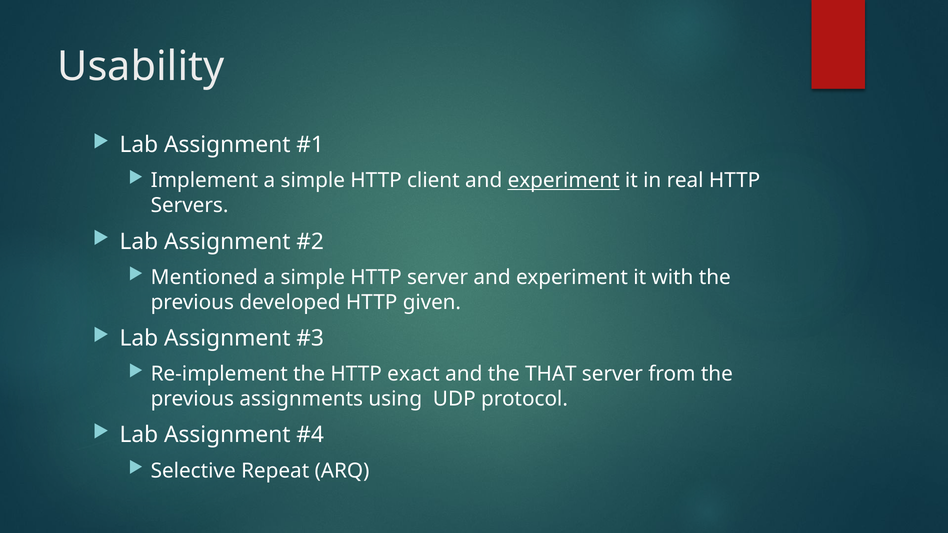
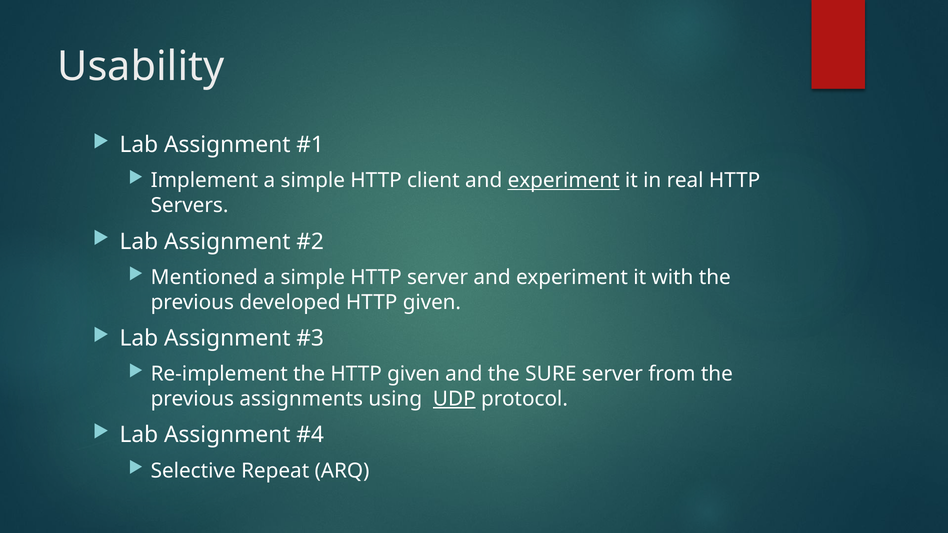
the HTTP exact: exact -> given
THAT: THAT -> SURE
UDP underline: none -> present
